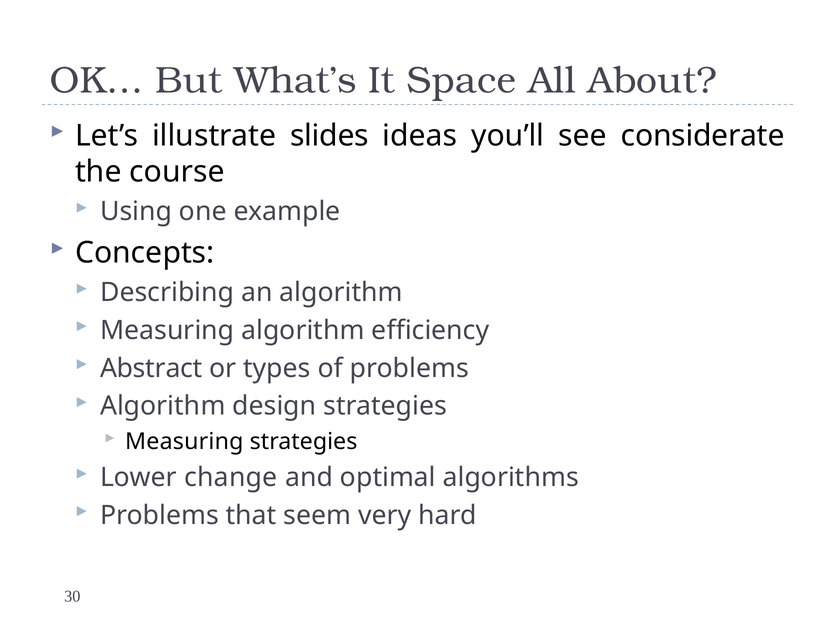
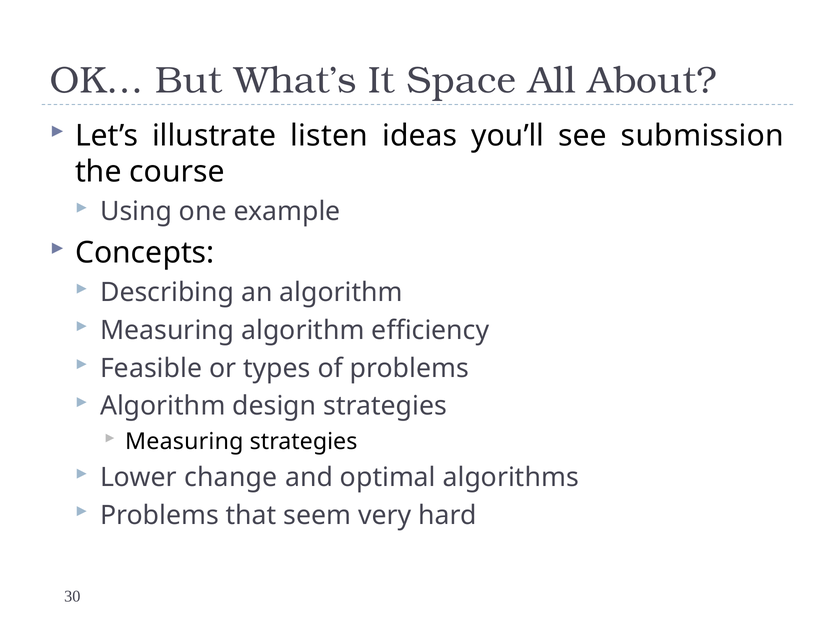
slides: slides -> listen
considerate: considerate -> submission
Abstract: Abstract -> Feasible
